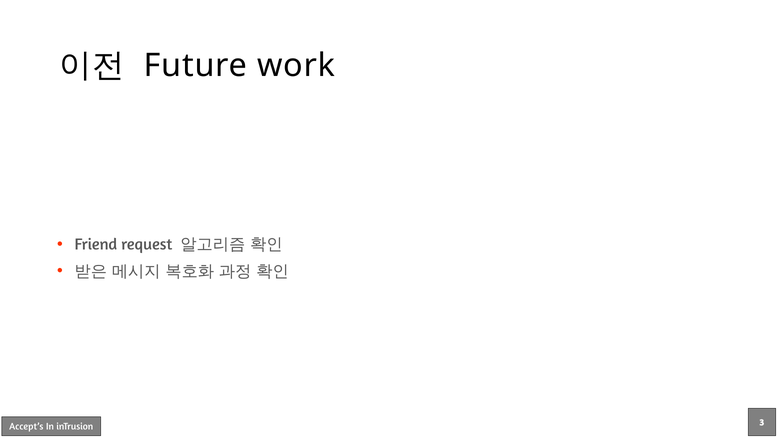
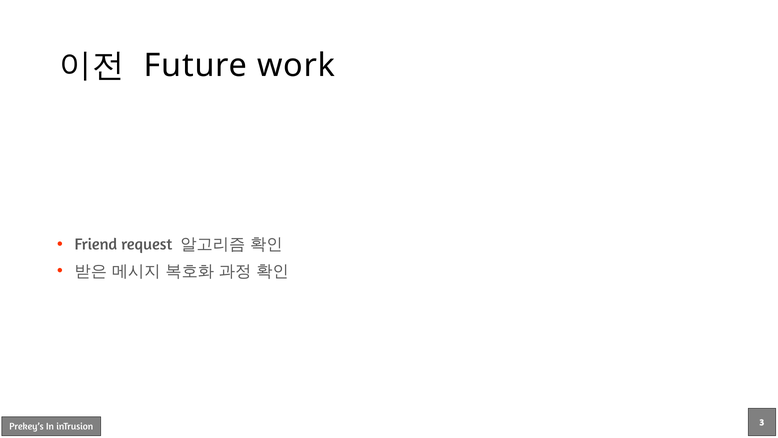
Accept’s: Accept’s -> Prekey’s
